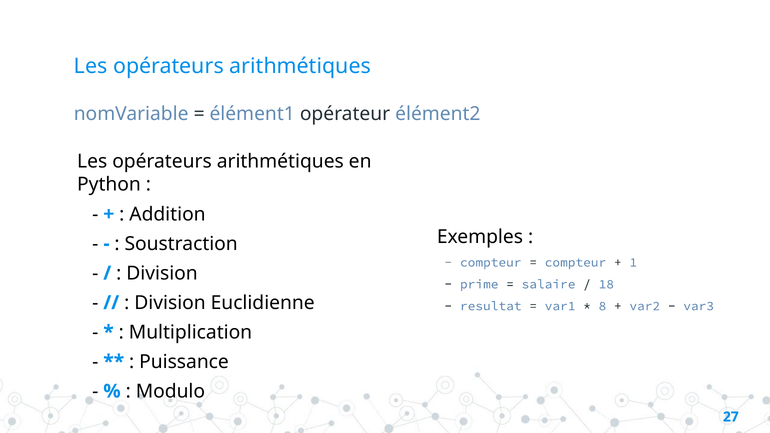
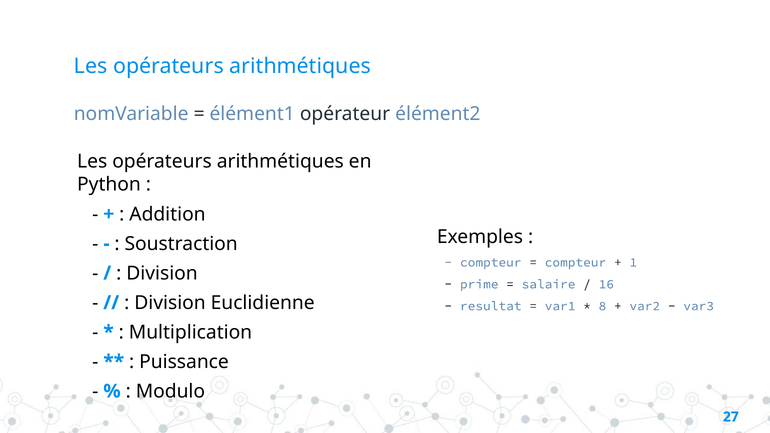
18: 18 -> 16
